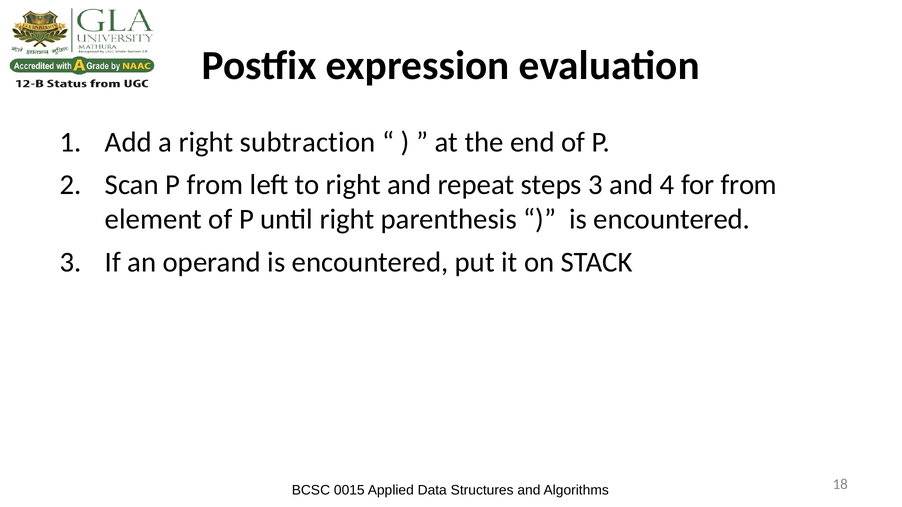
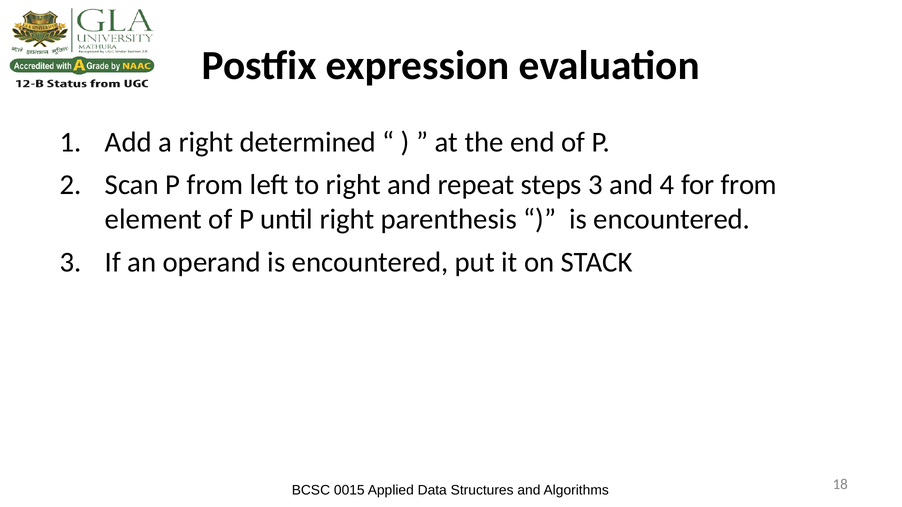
subtraction: subtraction -> determined
